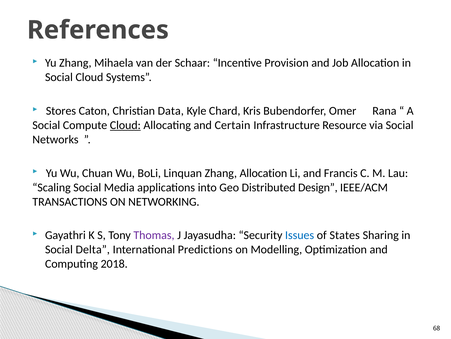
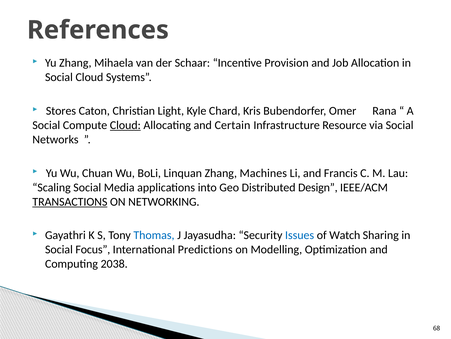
Data: Data -> Light
Zhang Allocation: Allocation -> Machines
TRANSACTIONS underline: none -> present
Thomas colour: purple -> blue
States: States -> Watch
Delta: Delta -> Focus
2018: 2018 -> 2038
